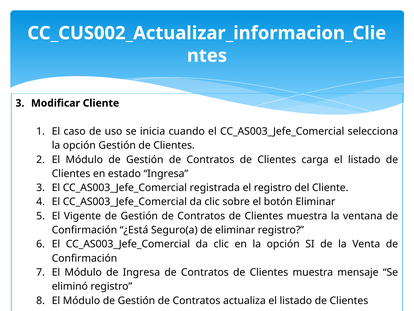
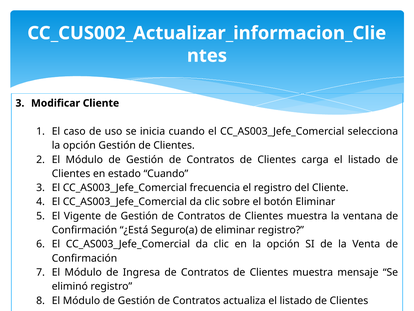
estado Ingresa: Ingresa -> Cuando
registrada: registrada -> frecuencia
